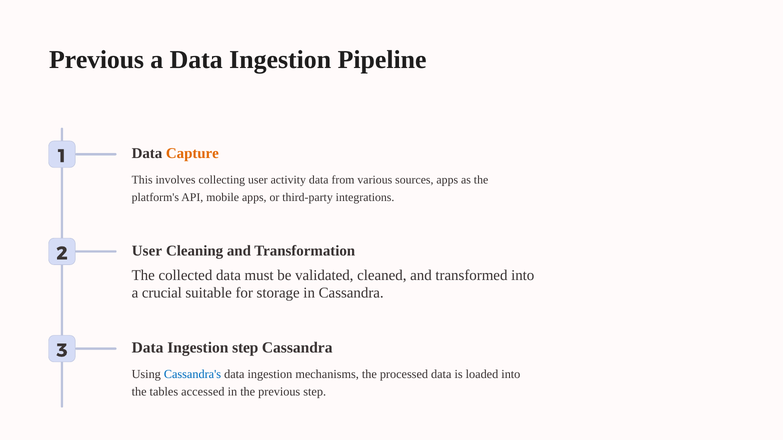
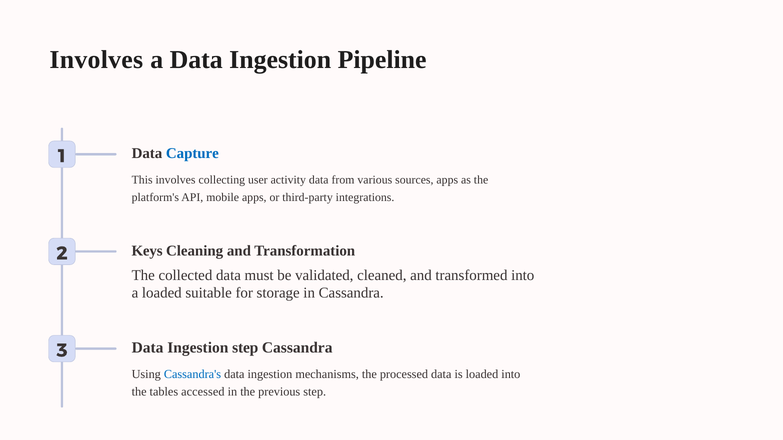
Previous at (97, 60): Previous -> Involves
Capture colour: orange -> blue
User at (147, 251): User -> Keys
a crucial: crucial -> loaded
